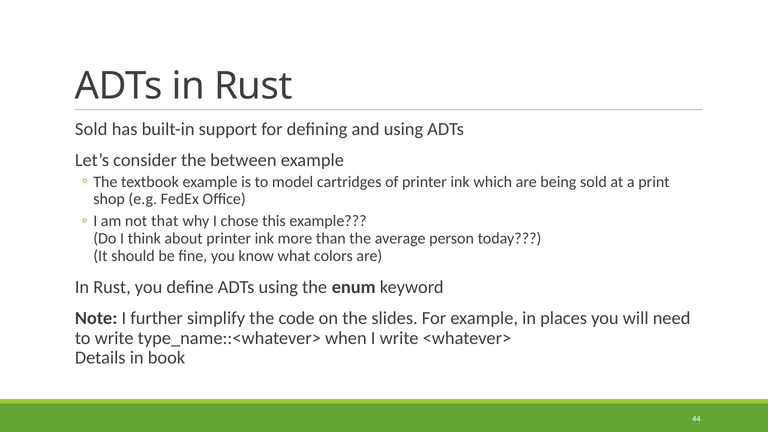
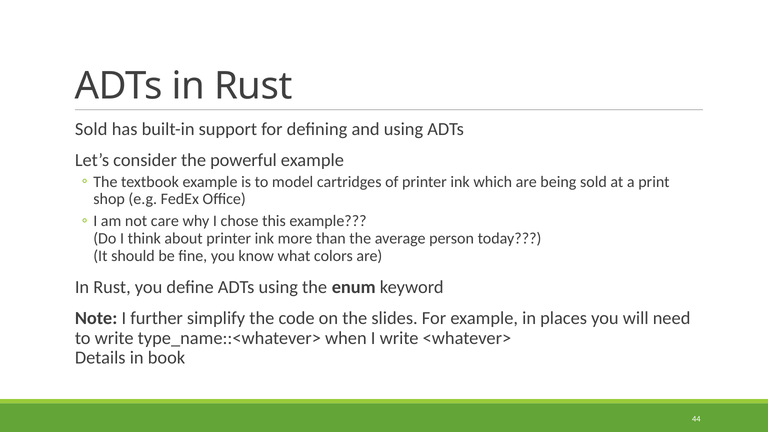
between: between -> powerful
that: that -> care
